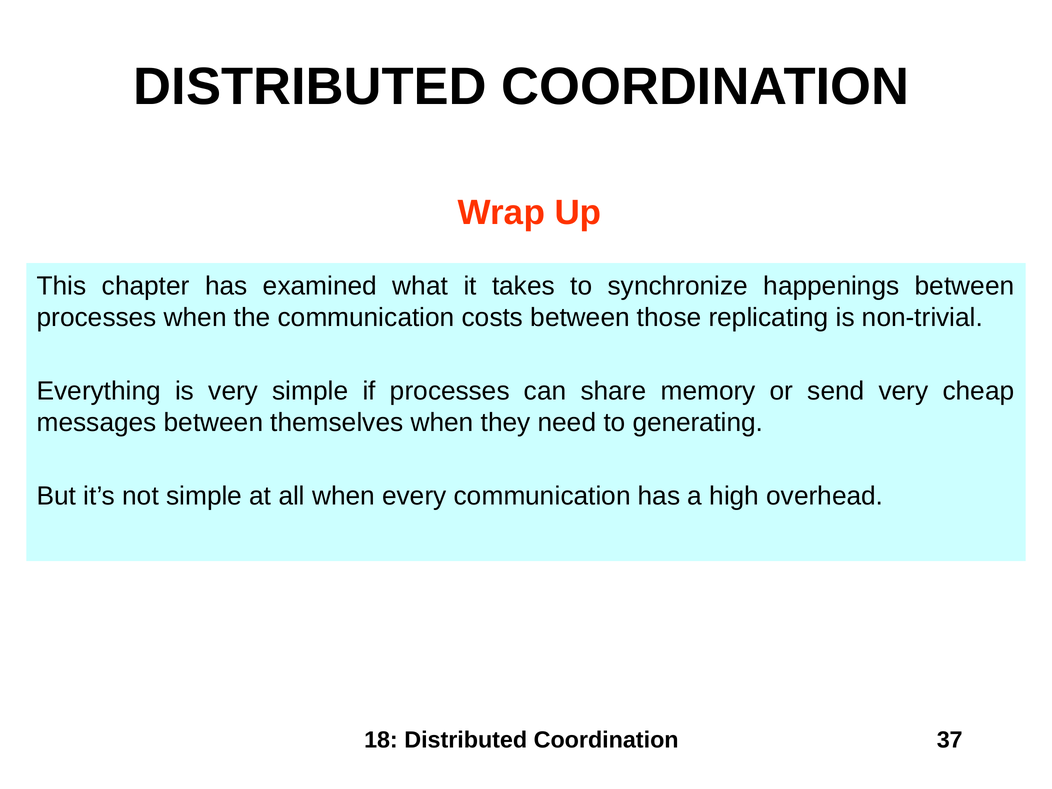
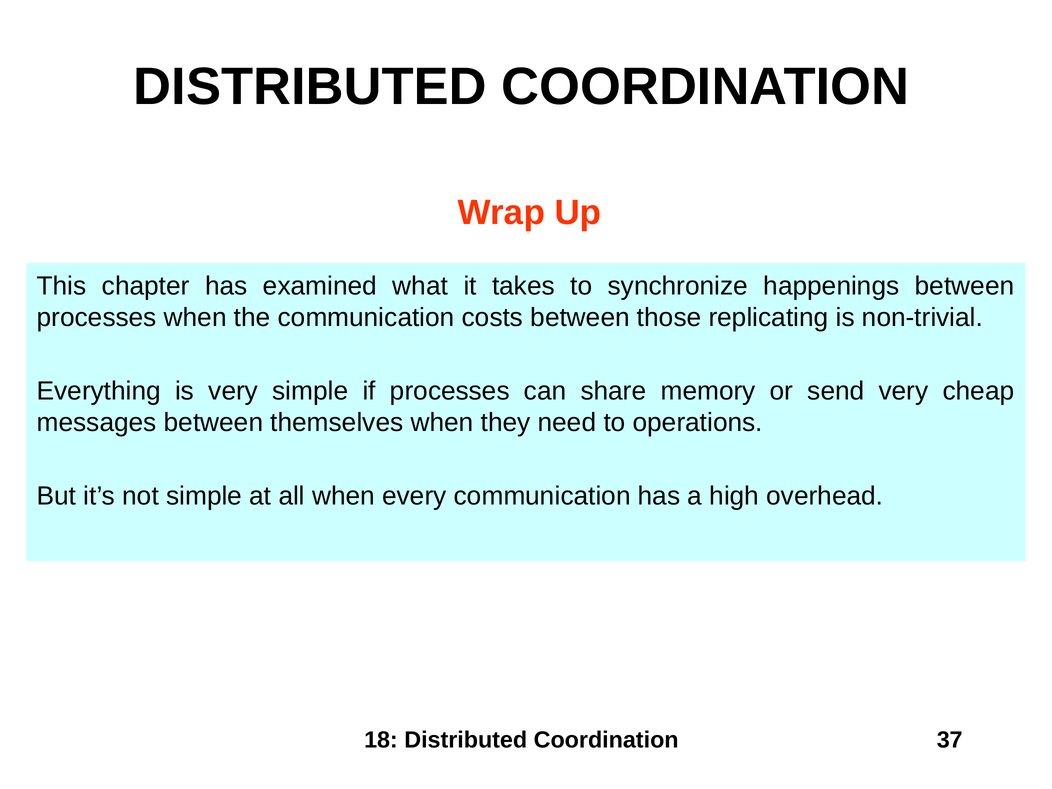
generating: generating -> operations
